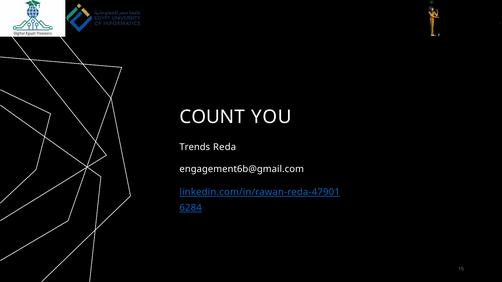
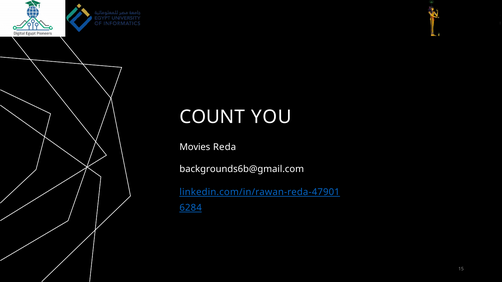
Trends: Trends -> Movies
engagement6b@gmail.com: engagement6b@gmail.com -> backgrounds6b@gmail.com
